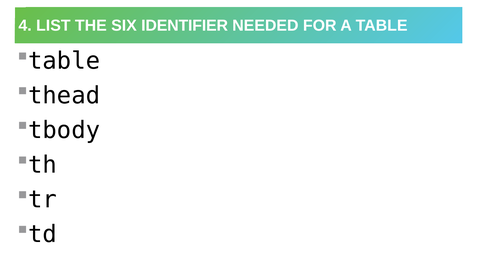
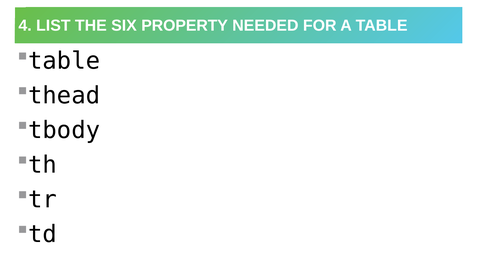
IDENTIFIER: IDENTIFIER -> PROPERTY
